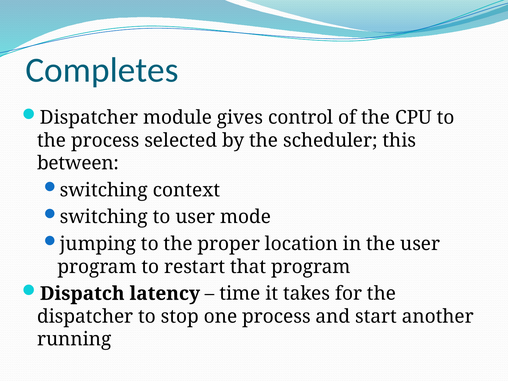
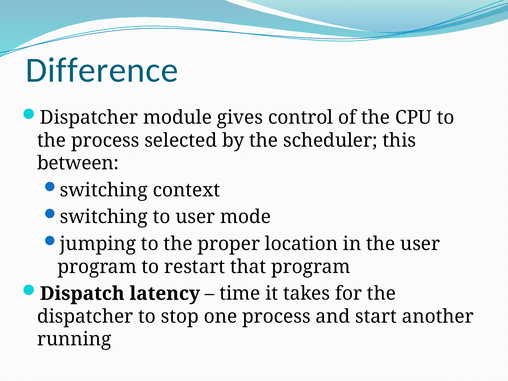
Completes: Completes -> Difference
